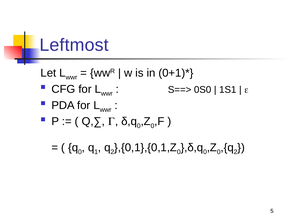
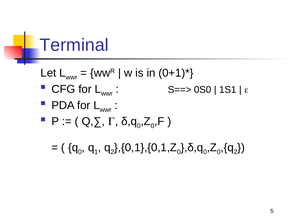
Leftmost: Leftmost -> Terminal
